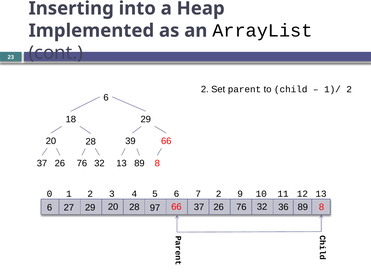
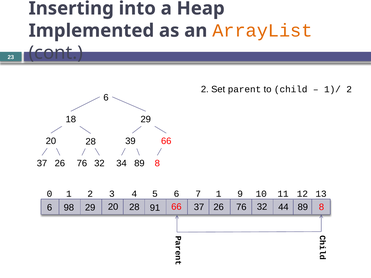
ArrayList colour: black -> orange
32 13: 13 -> 34
7 2: 2 -> 1
27: 27 -> 98
97: 97 -> 91
36: 36 -> 44
